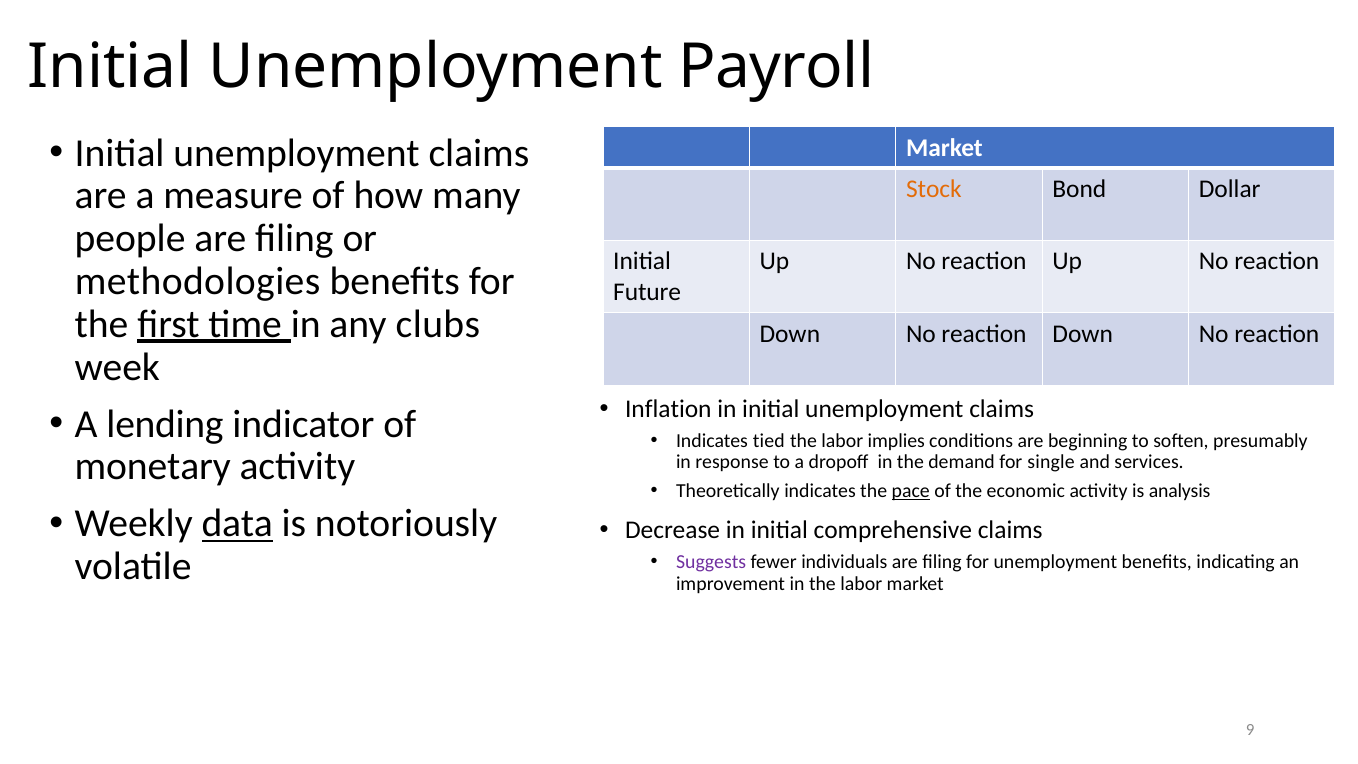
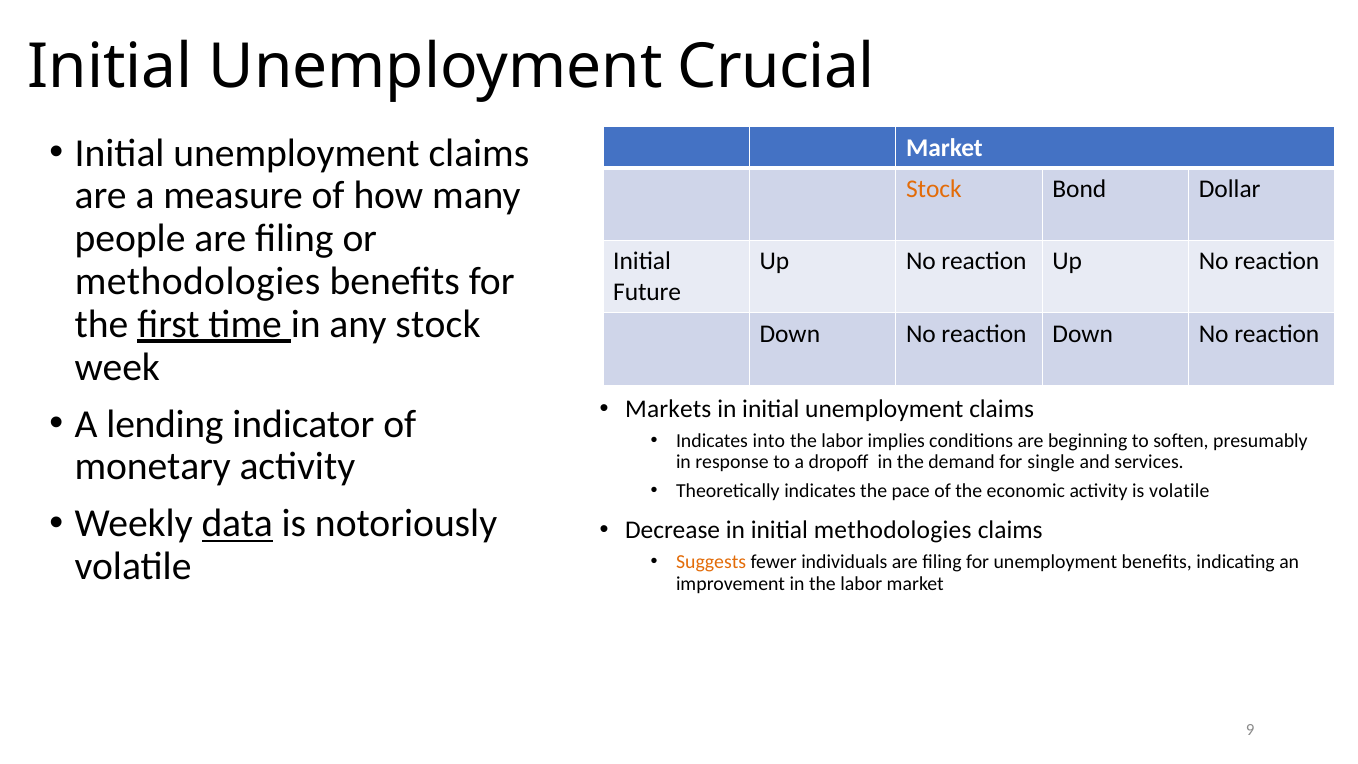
Payroll: Payroll -> Crucial
any clubs: clubs -> stock
Inflation: Inflation -> Markets
tied: tied -> into
pace underline: present -> none
is analysis: analysis -> volatile
initial comprehensive: comprehensive -> methodologies
Suggests colour: purple -> orange
